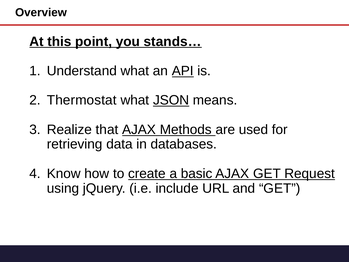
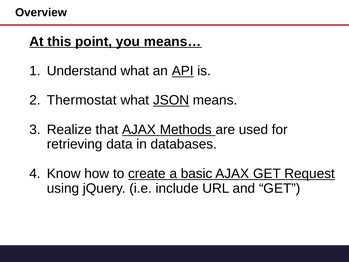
stands…: stands… -> means…
